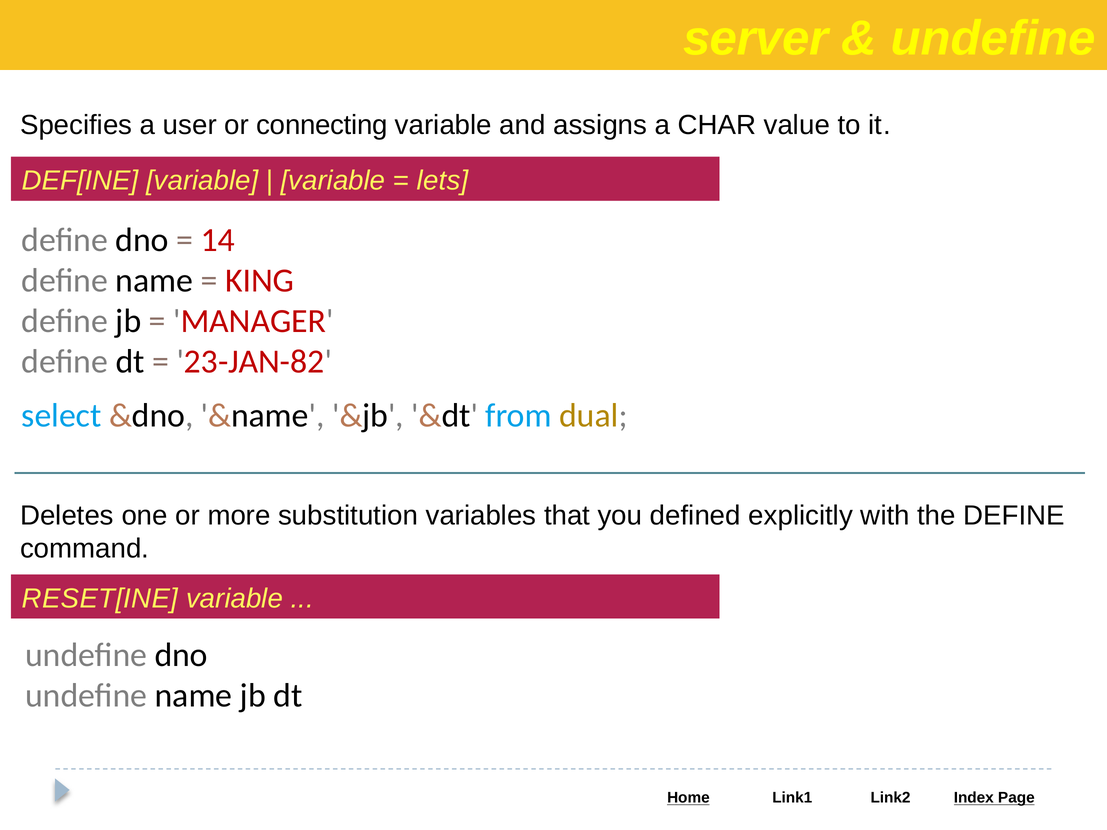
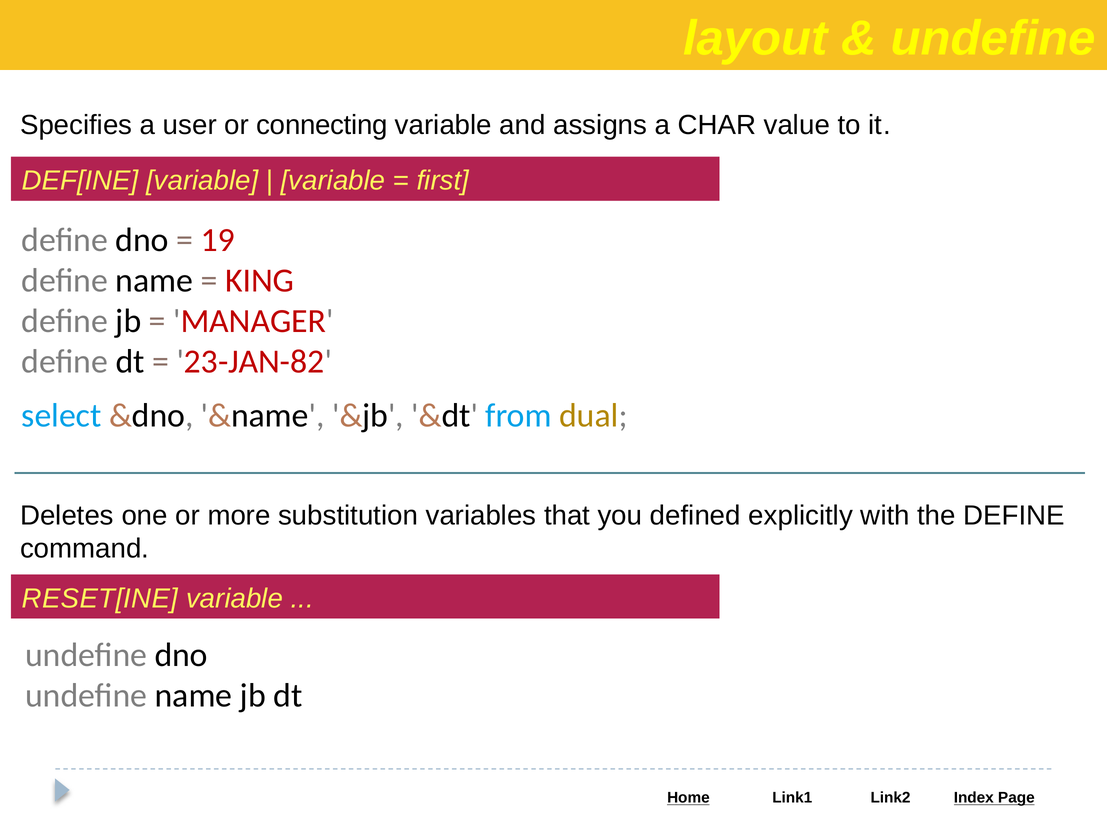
server: server -> layout
lets: lets -> first
14: 14 -> 19
